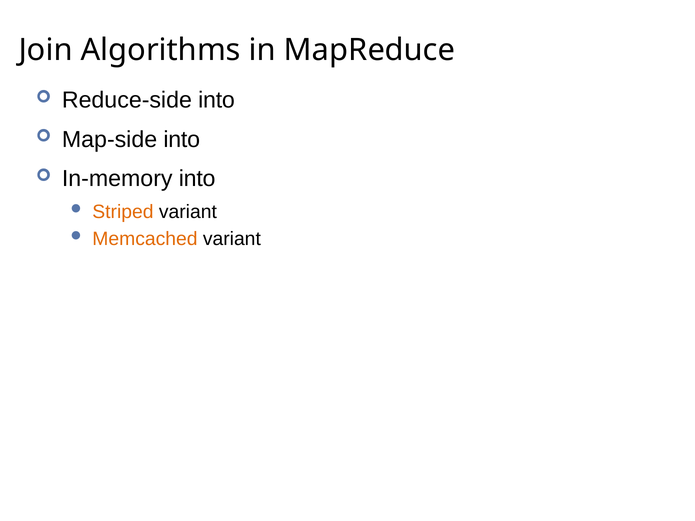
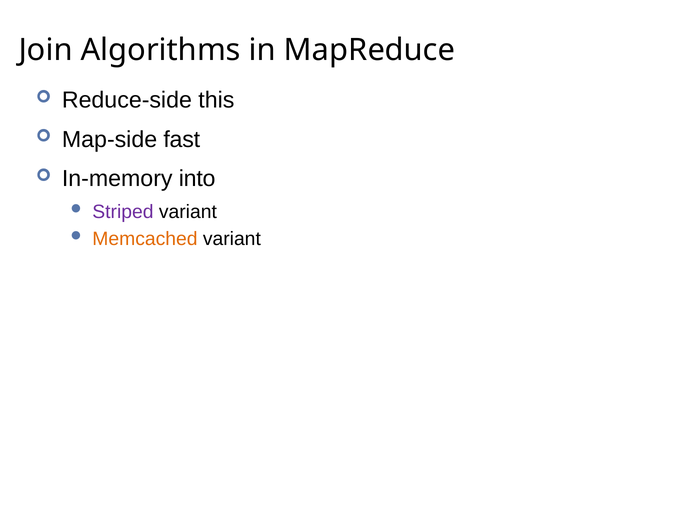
Reduce-side into: into -> this
Map-side into: into -> fast
Striped colour: orange -> purple
